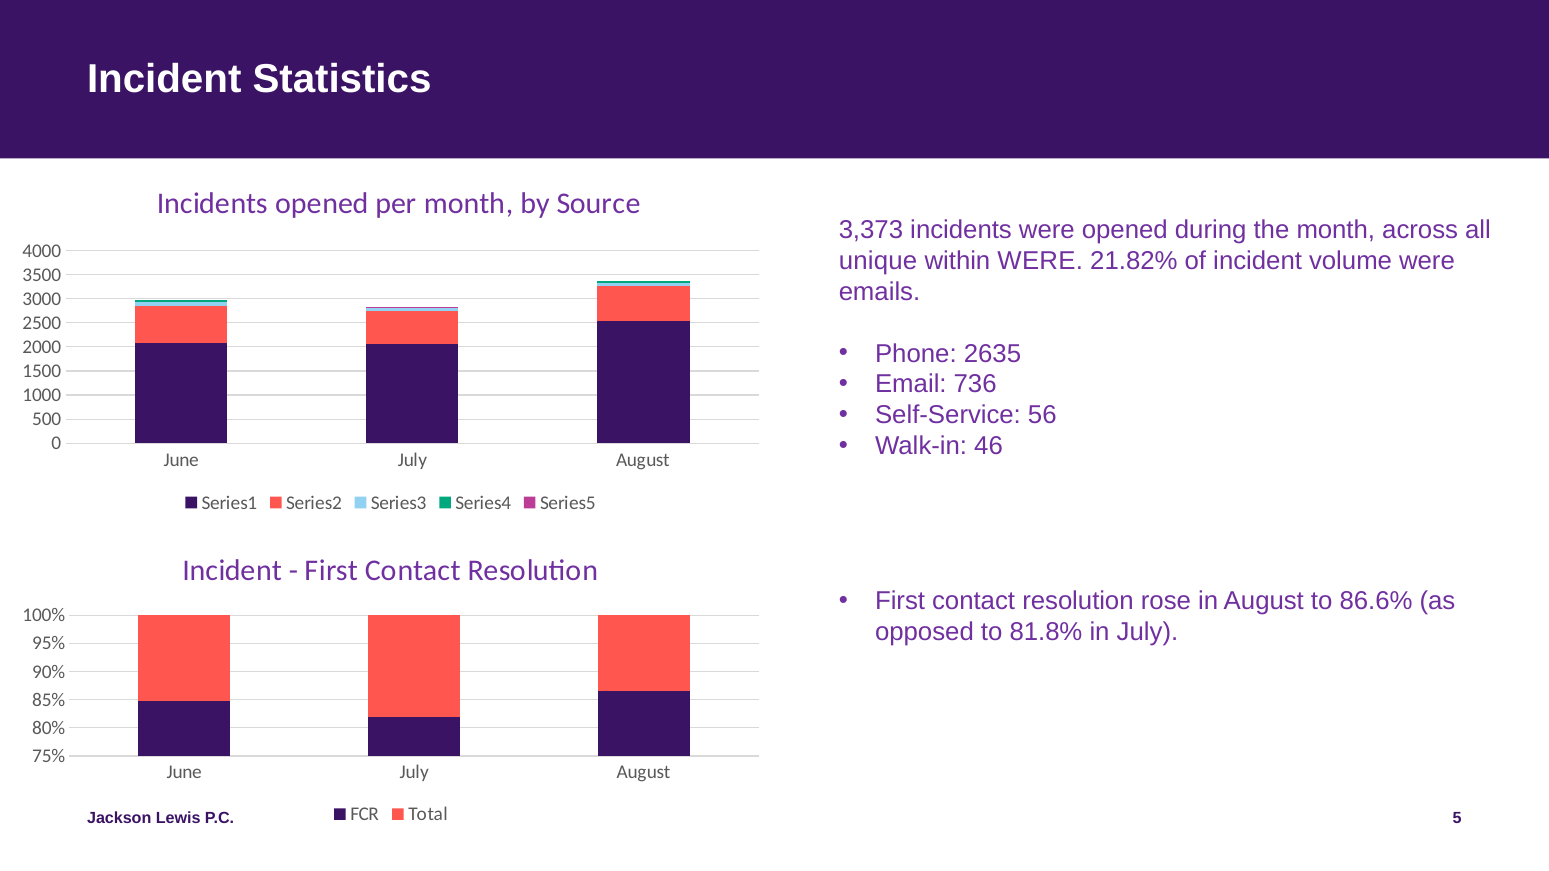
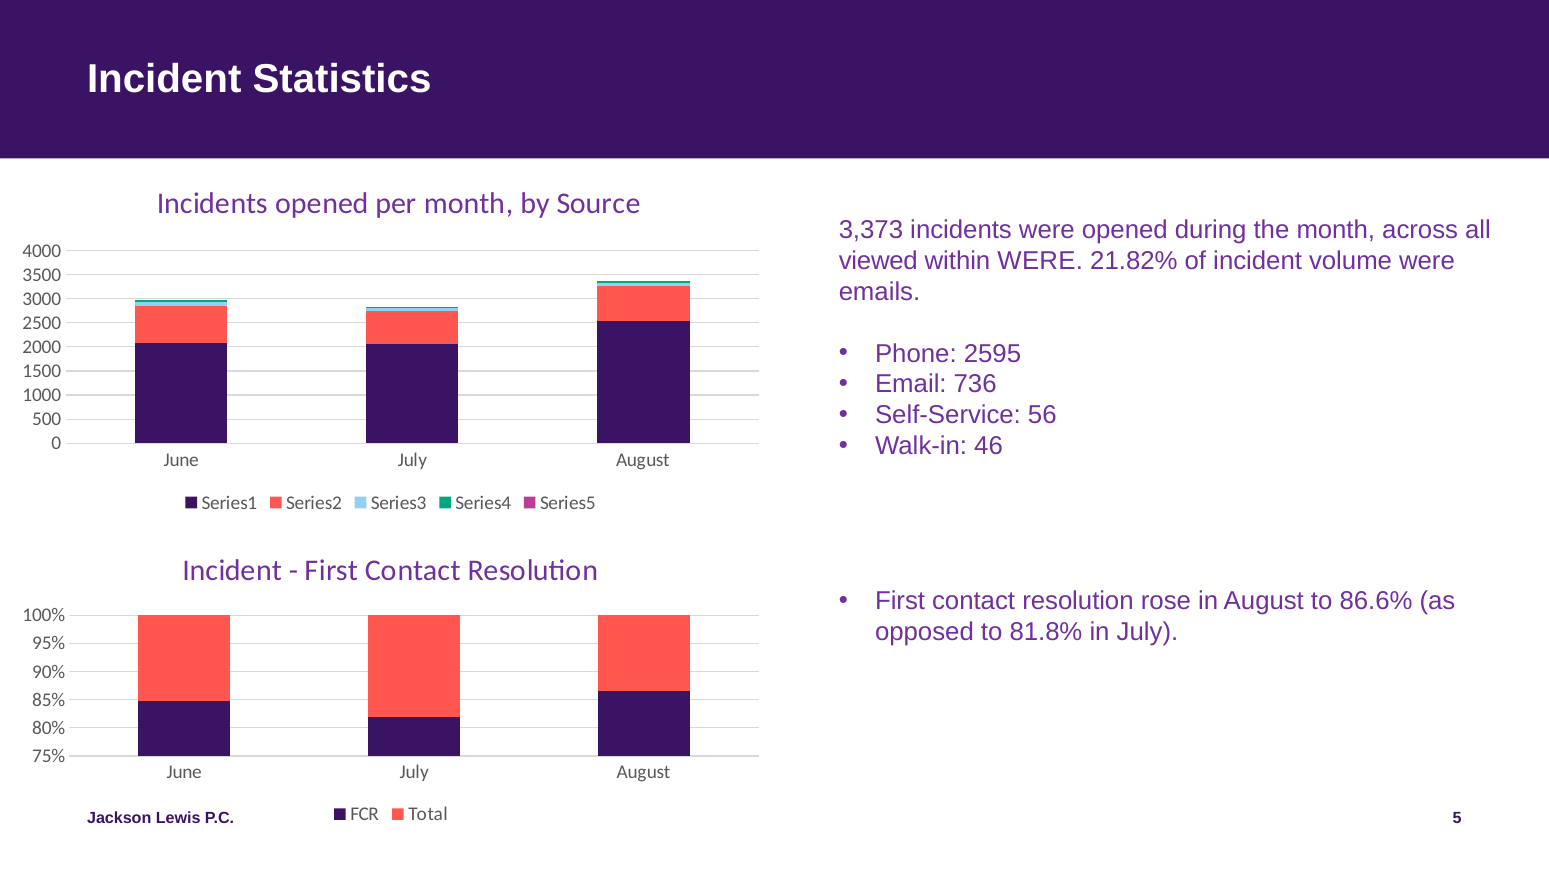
unique: unique -> viewed
2635: 2635 -> 2595
